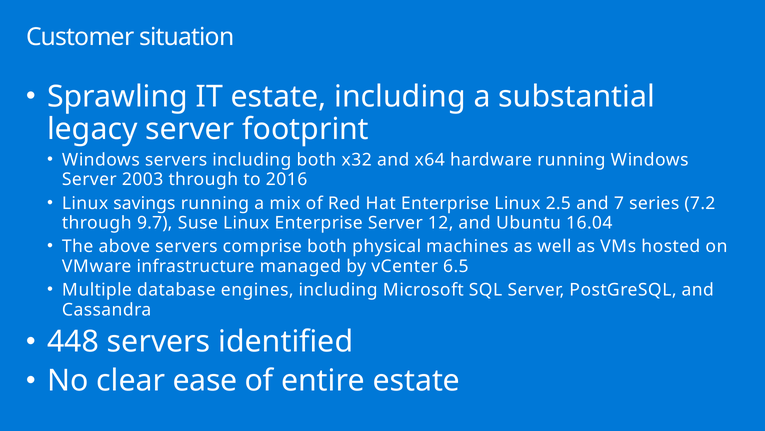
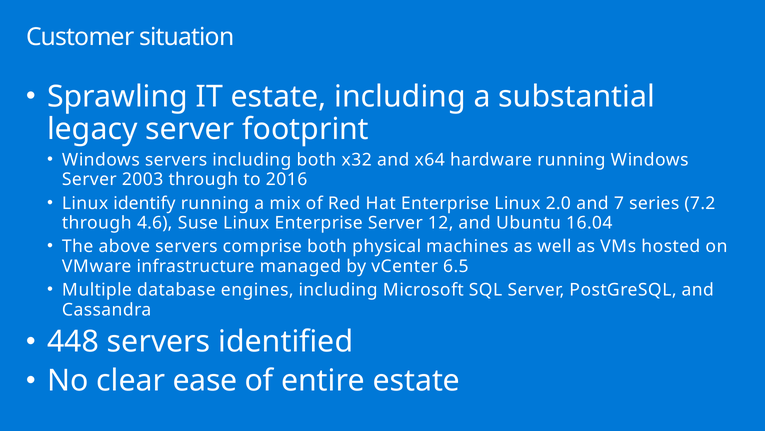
savings: savings -> identify
2.5: 2.5 -> 2.0
9.7: 9.7 -> 4.6
